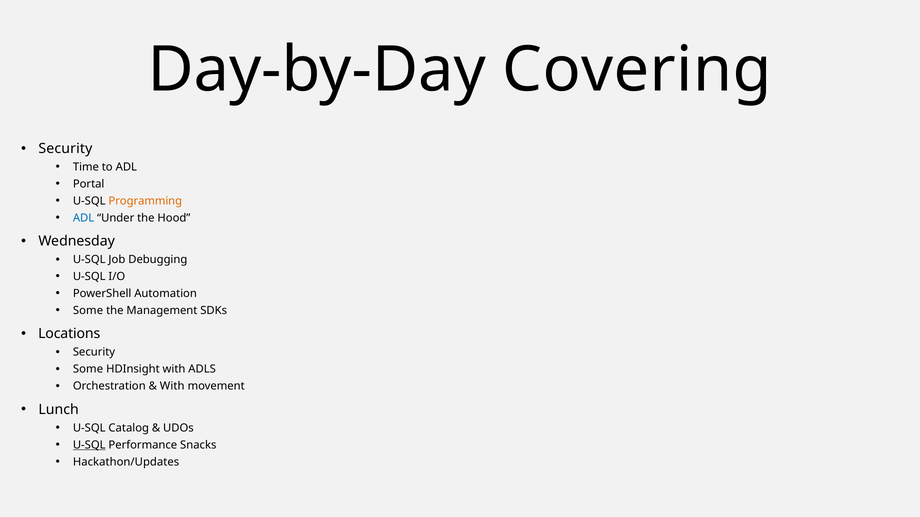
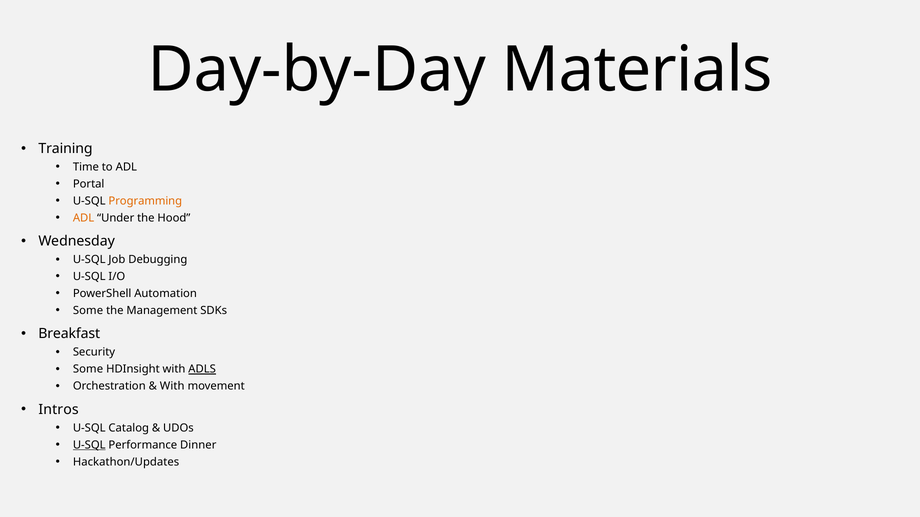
Covering: Covering -> Materials
Security at (65, 149): Security -> Training
ADL at (84, 218) colour: blue -> orange
Locations: Locations -> Breakfast
ADLS underline: none -> present
Lunch: Lunch -> Intros
Snacks: Snacks -> Dinner
